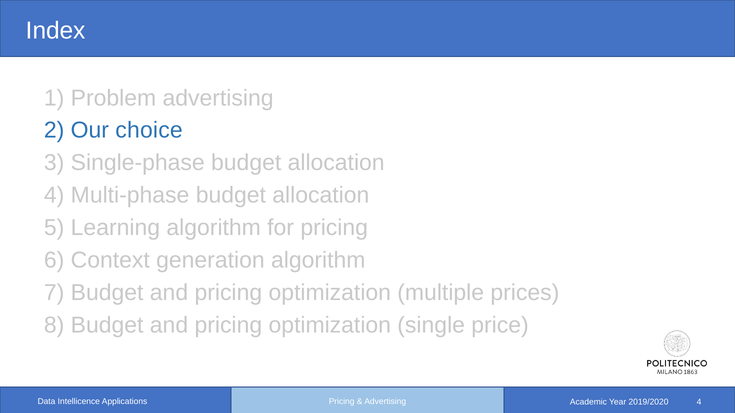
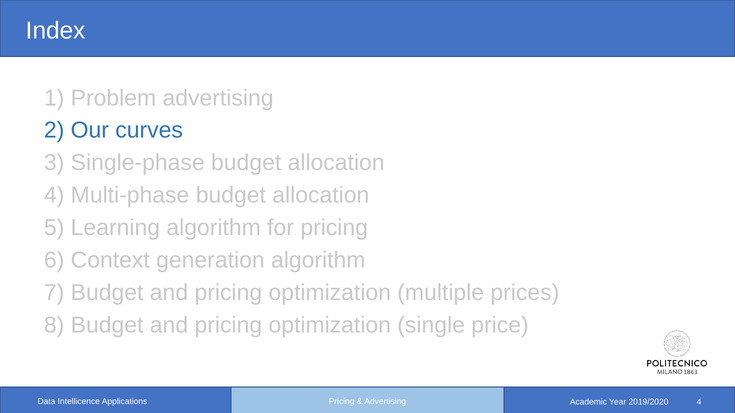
choice: choice -> curves
